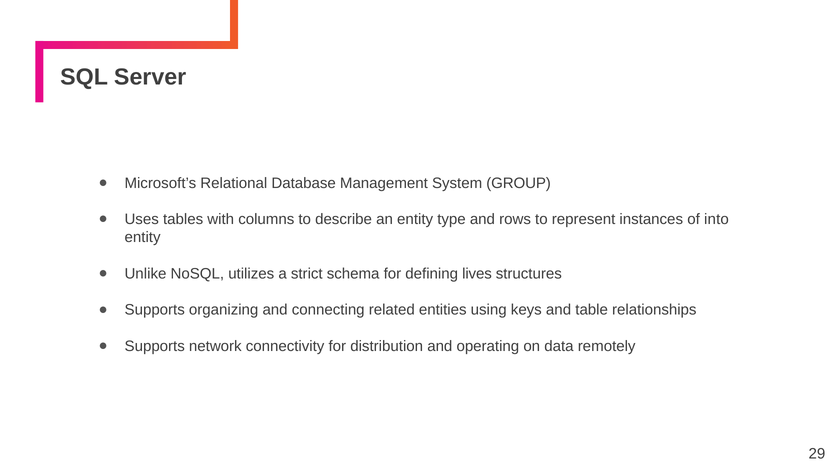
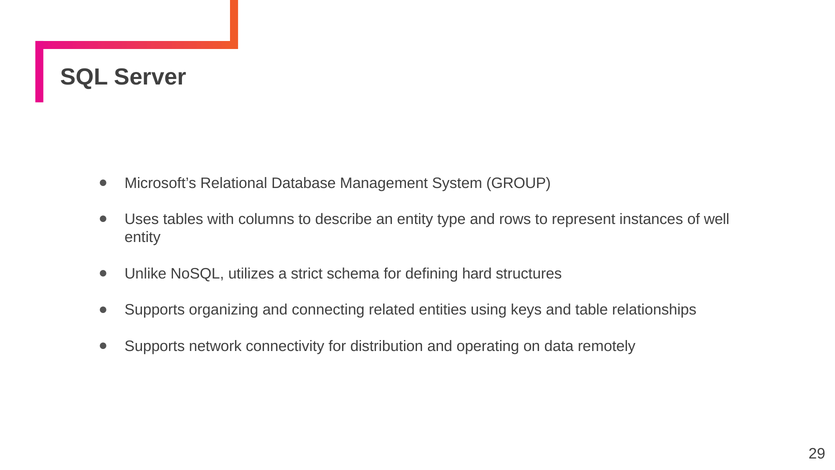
into: into -> well
lives: lives -> hard
